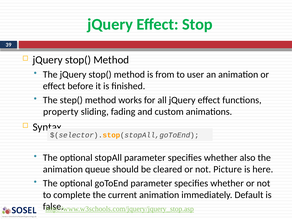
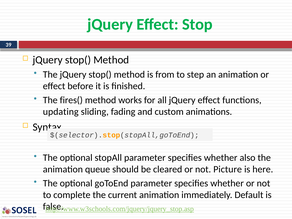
user: user -> step
step(: step( -> fires(
property: property -> updating
